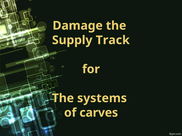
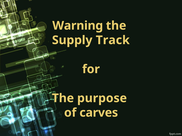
Damage: Damage -> Warning
systems: systems -> purpose
